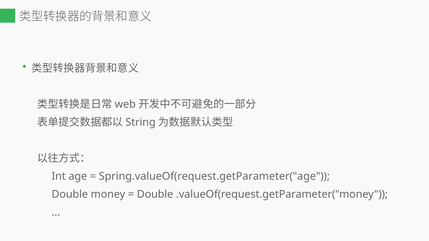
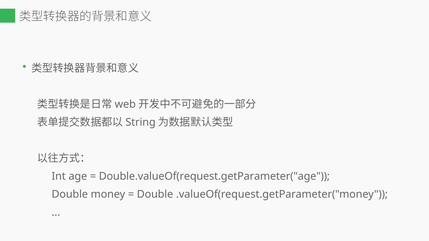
Spring.valueOf(request.getParameter("age: Spring.valueOf(request.getParameter("age -> Double.valueOf(request.getParameter("age
